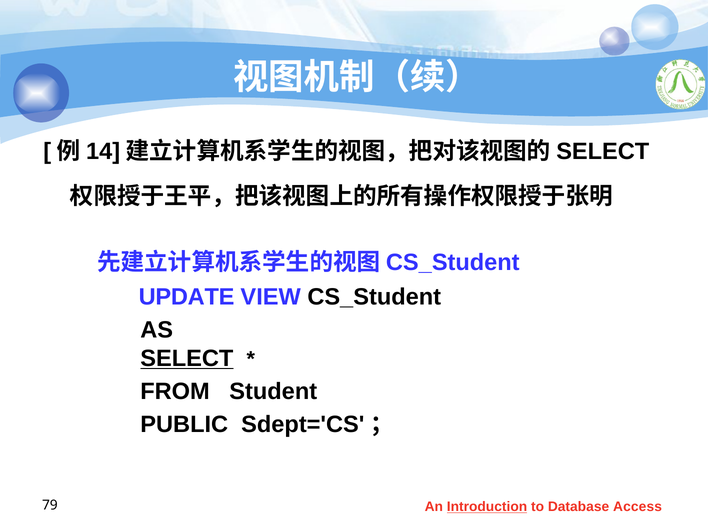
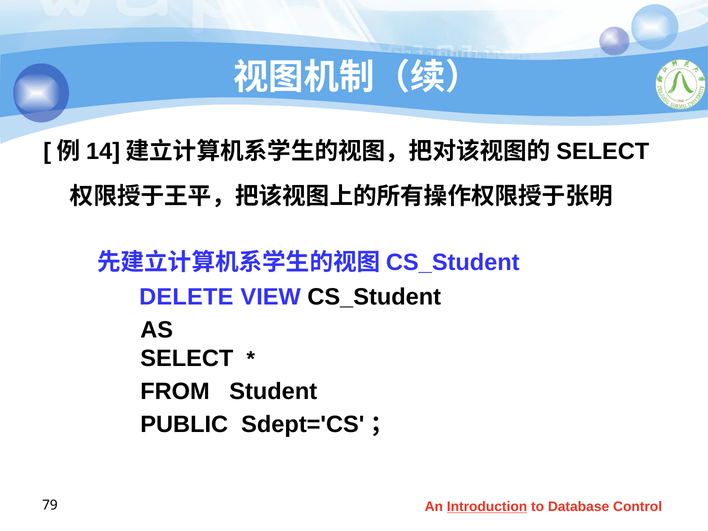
UPDATE: UPDATE -> DELETE
SELECT underline: present -> none
Access: Access -> Control
